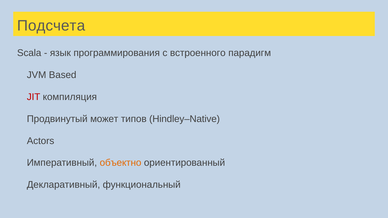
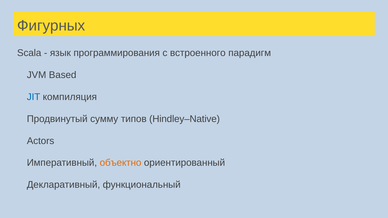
Подсчета: Подсчета -> Фигурных
JIT colour: red -> blue
может: может -> сумму
